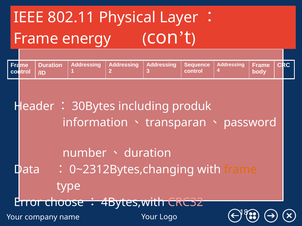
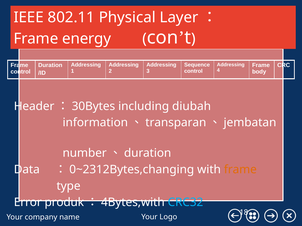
produk: produk -> diubah
password: password -> jembatan
choose: choose -> produk
CRC32 colour: pink -> light blue
